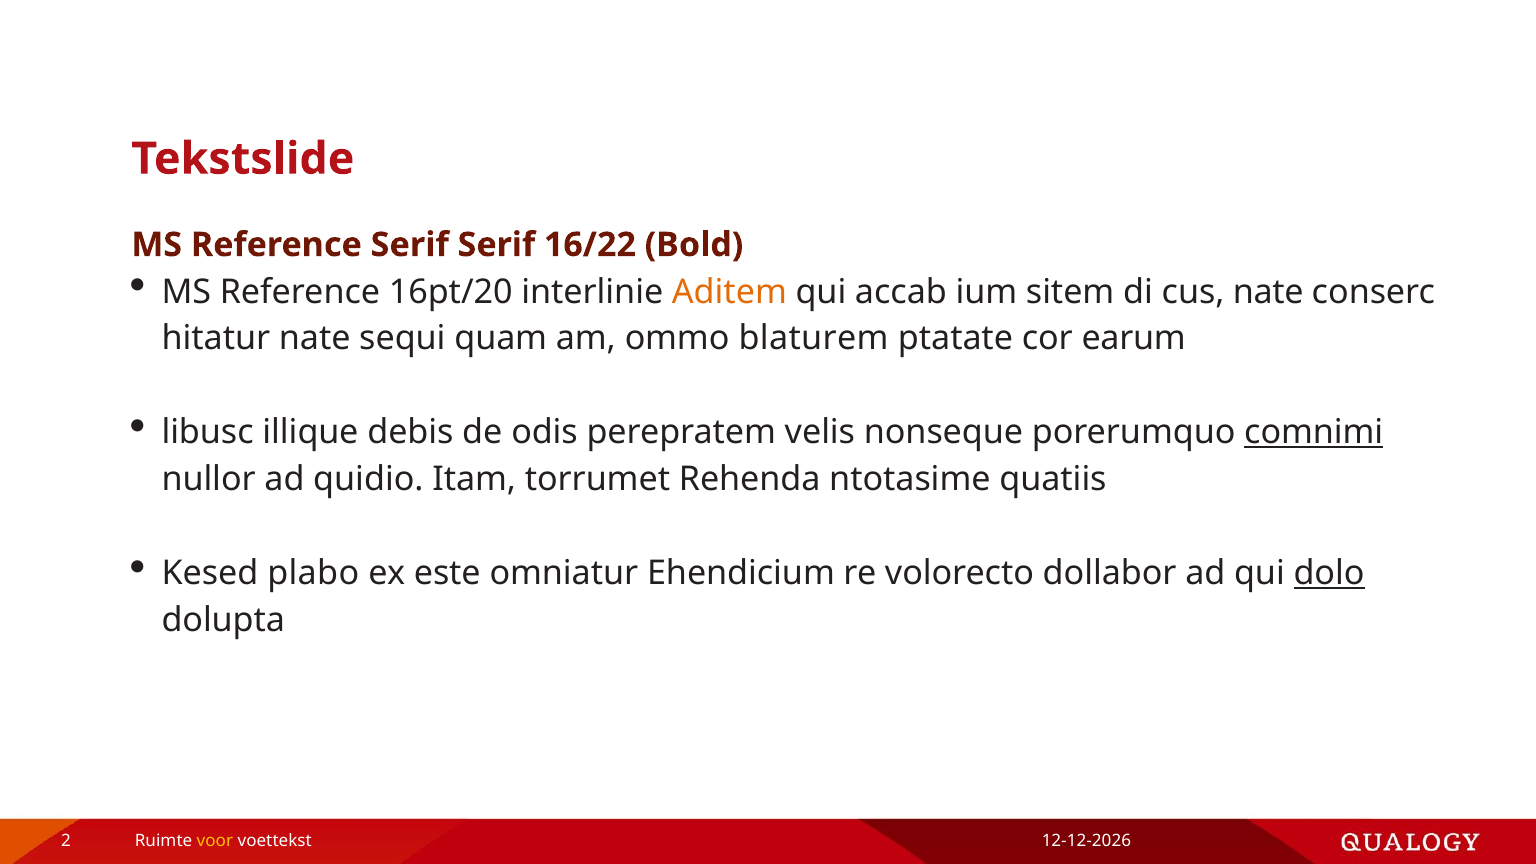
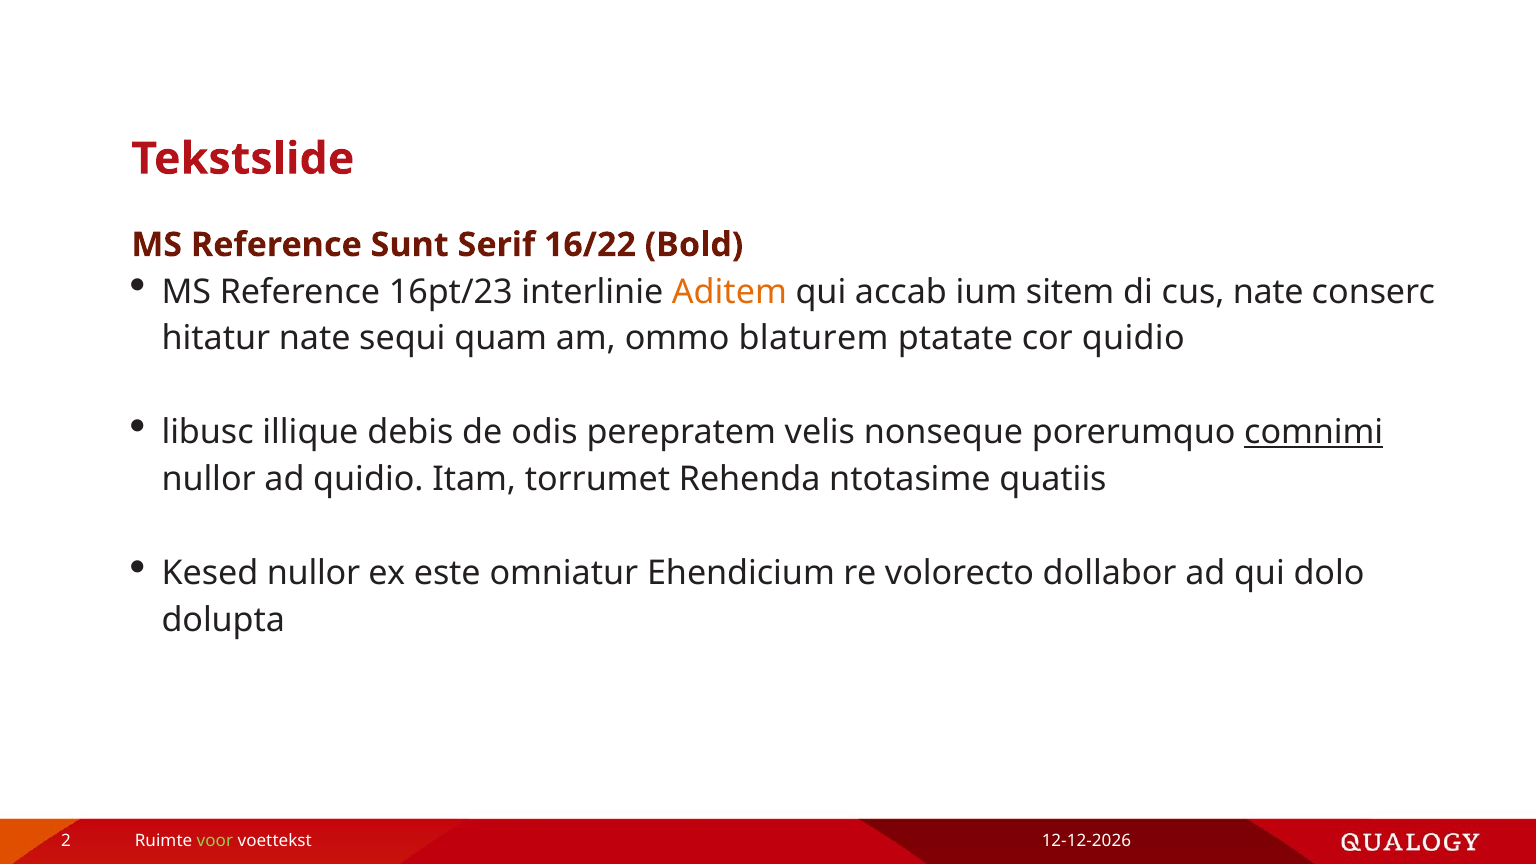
Reference Serif: Serif -> Sunt
16pt/20: 16pt/20 -> 16pt/23
cor earum: earum -> quidio
Kesed plabo: plabo -> nullor
dolo underline: present -> none
voor colour: yellow -> light green
